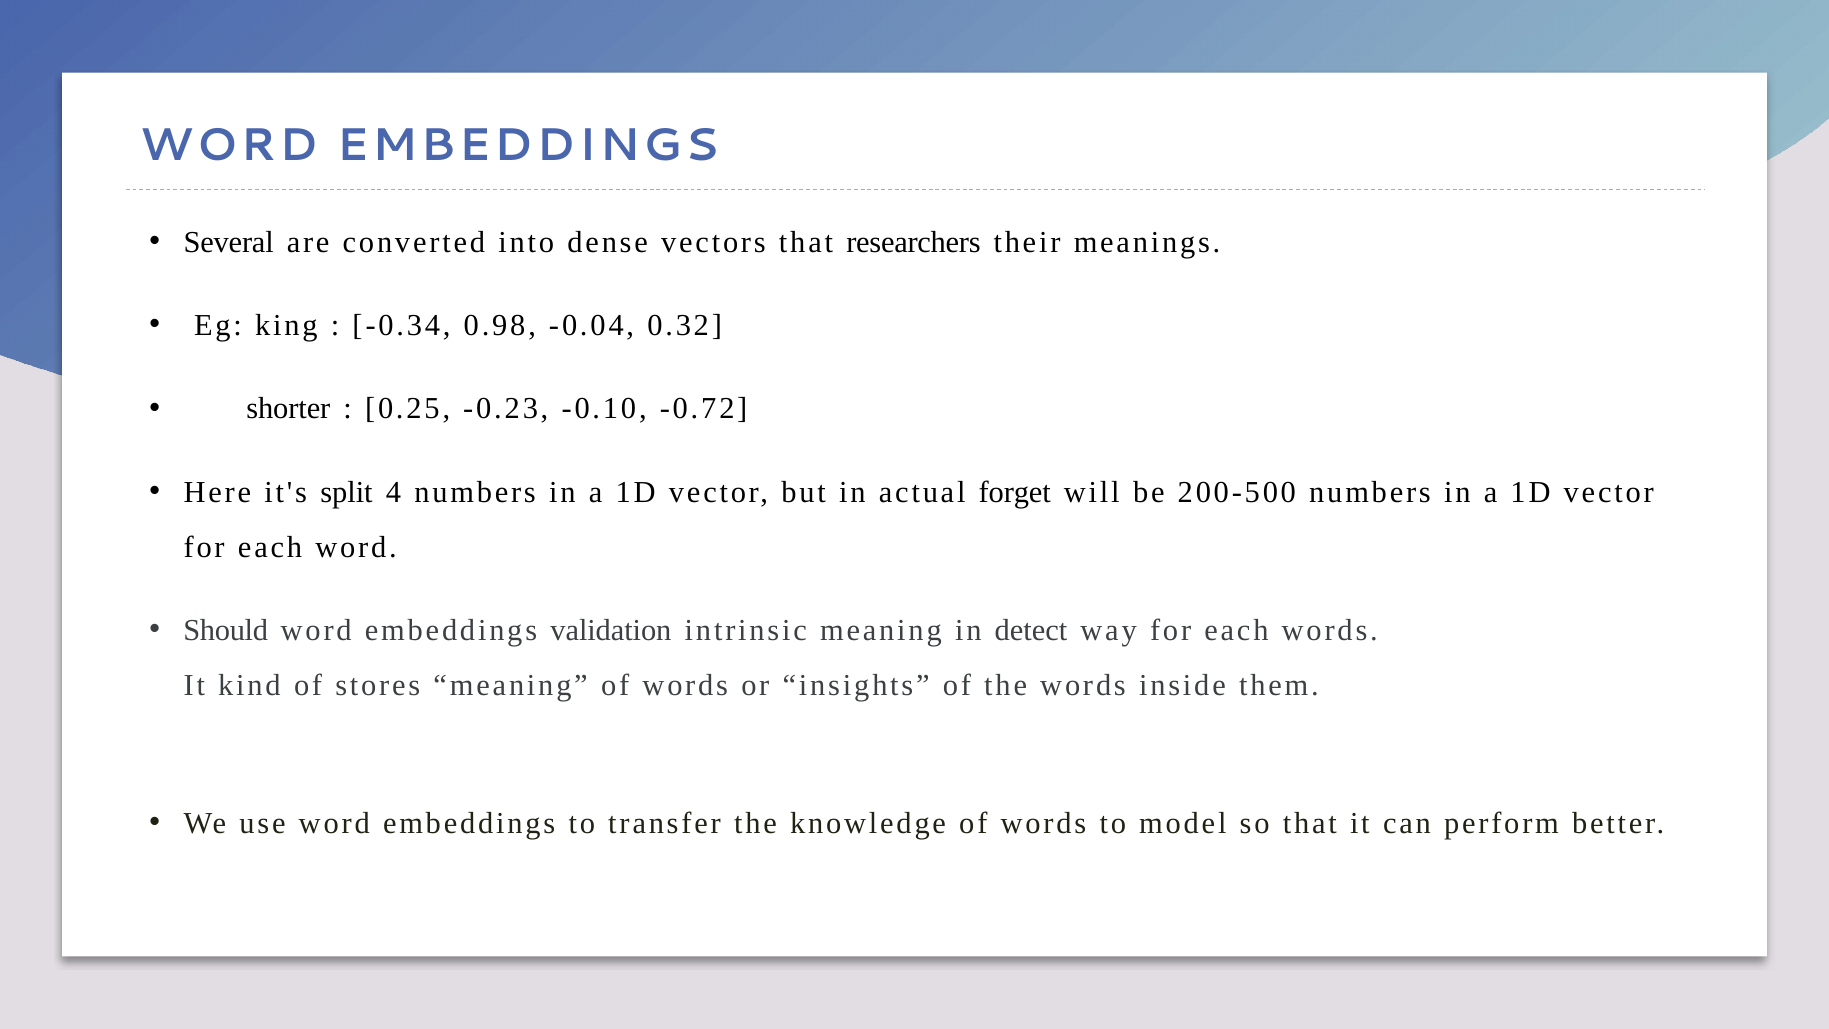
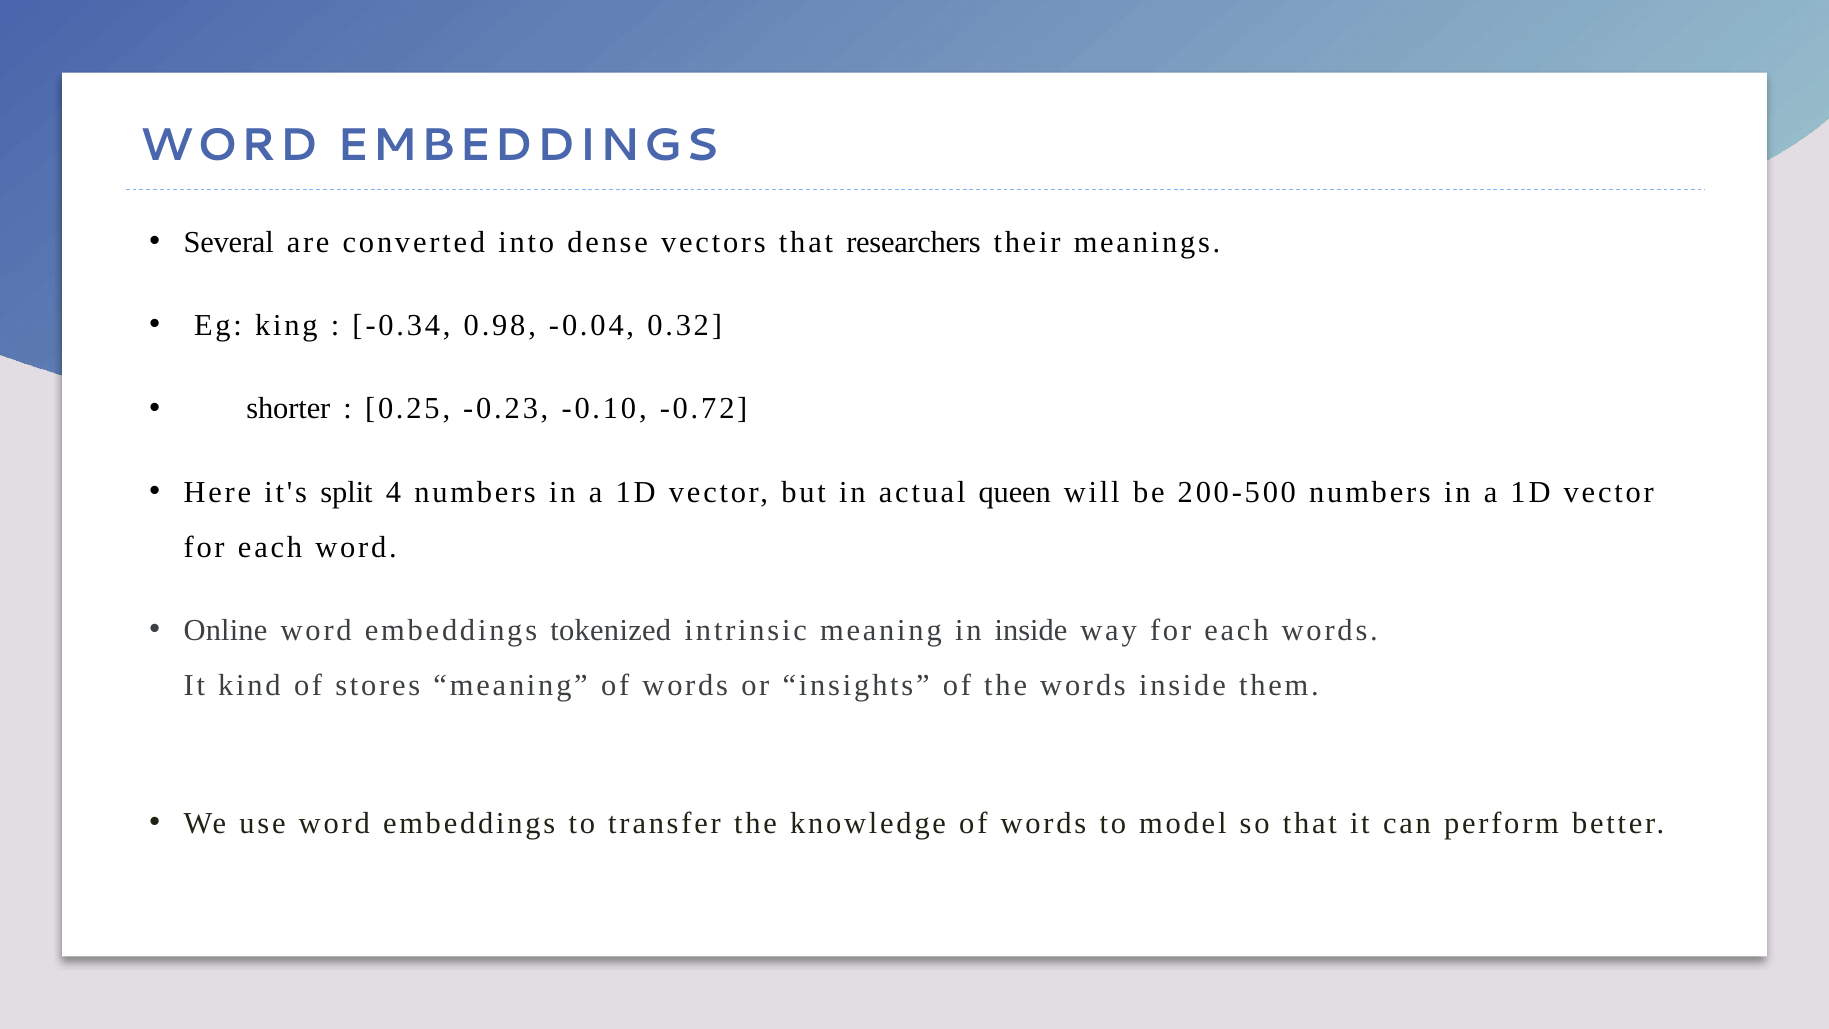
forget: forget -> queen
Should: Should -> Online
validation: validation -> tokenized
in detect: detect -> inside
